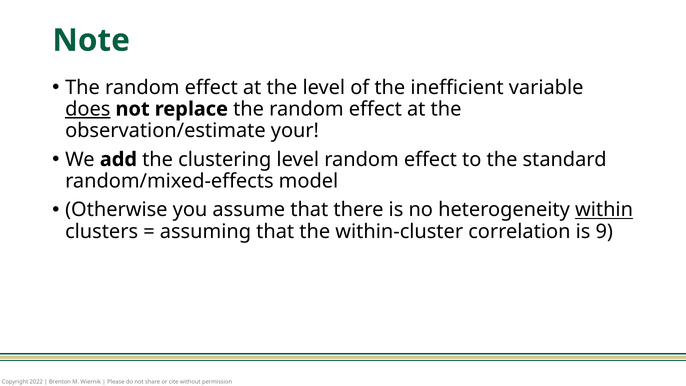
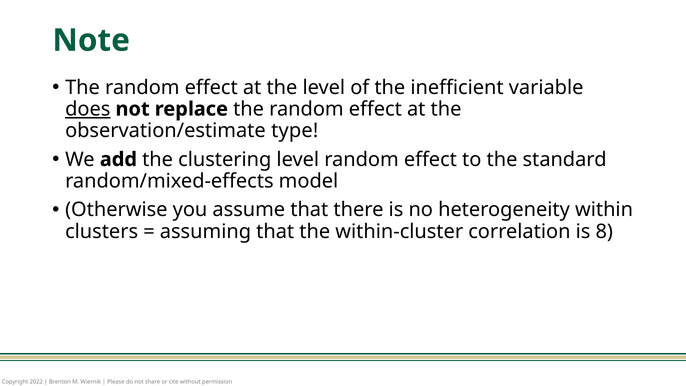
your: your -> type
within underline: present -> none
9: 9 -> 8
